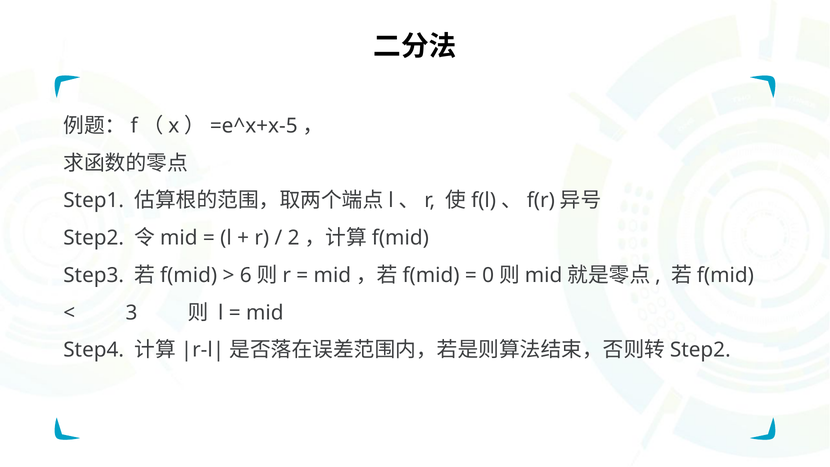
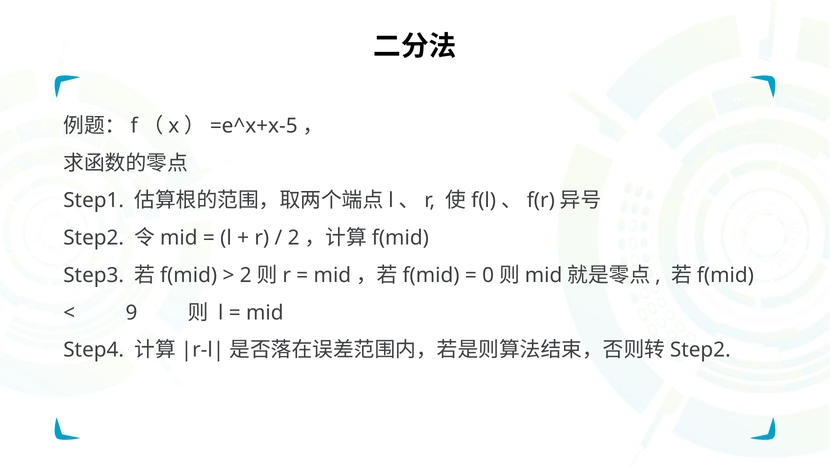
6 at (246, 275): 6 -> 2
3: 3 -> 9
